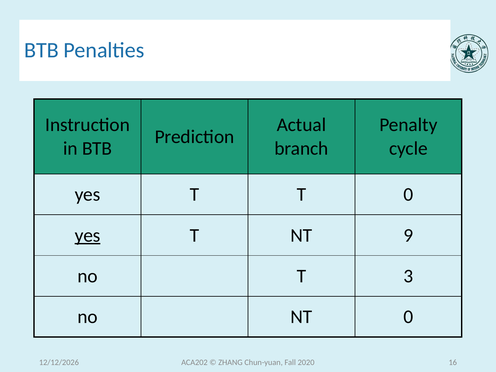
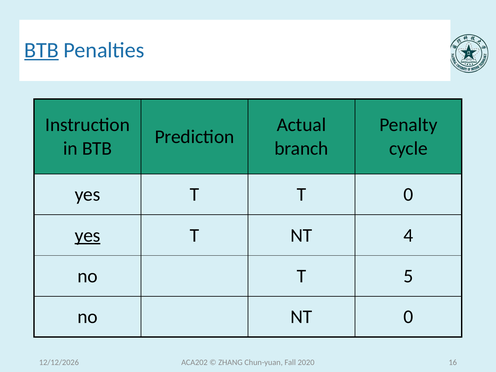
BTB at (42, 50) underline: none -> present
9: 9 -> 4
3: 3 -> 5
